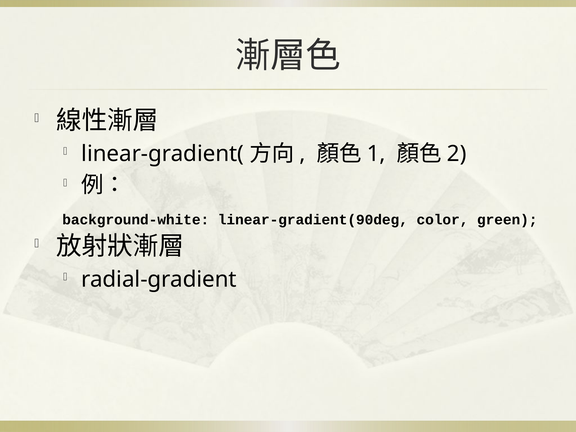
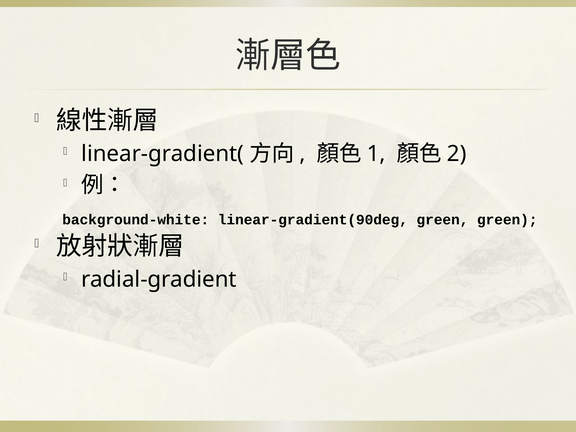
linear-gradient(90deg color: color -> green
